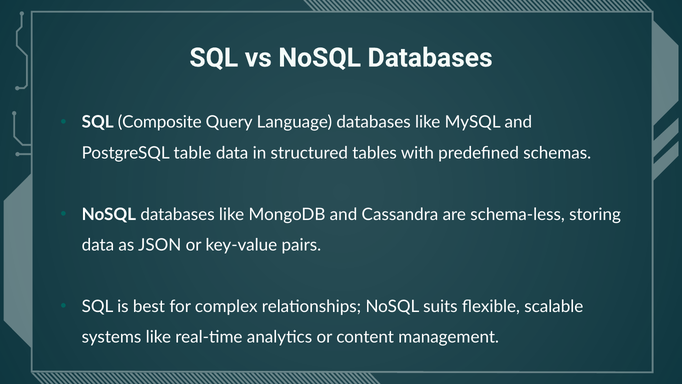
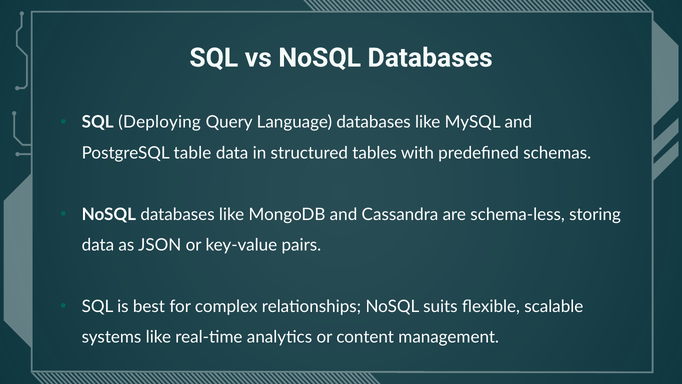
Composite: Composite -> Deploying
